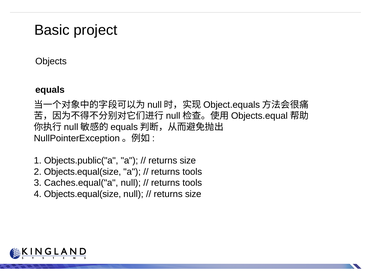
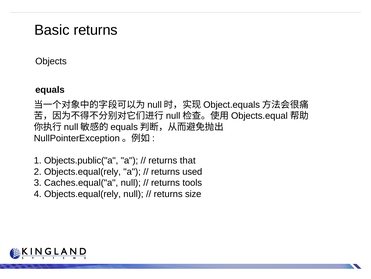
Basic project: project -> returns
size at (188, 160): size -> that
2 Objects.equal(size: Objects.equal(size -> Objects.equal(rely
tools at (192, 171): tools -> used
4 Objects.equal(size: Objects.equal(size -> Objects.equal(rely
